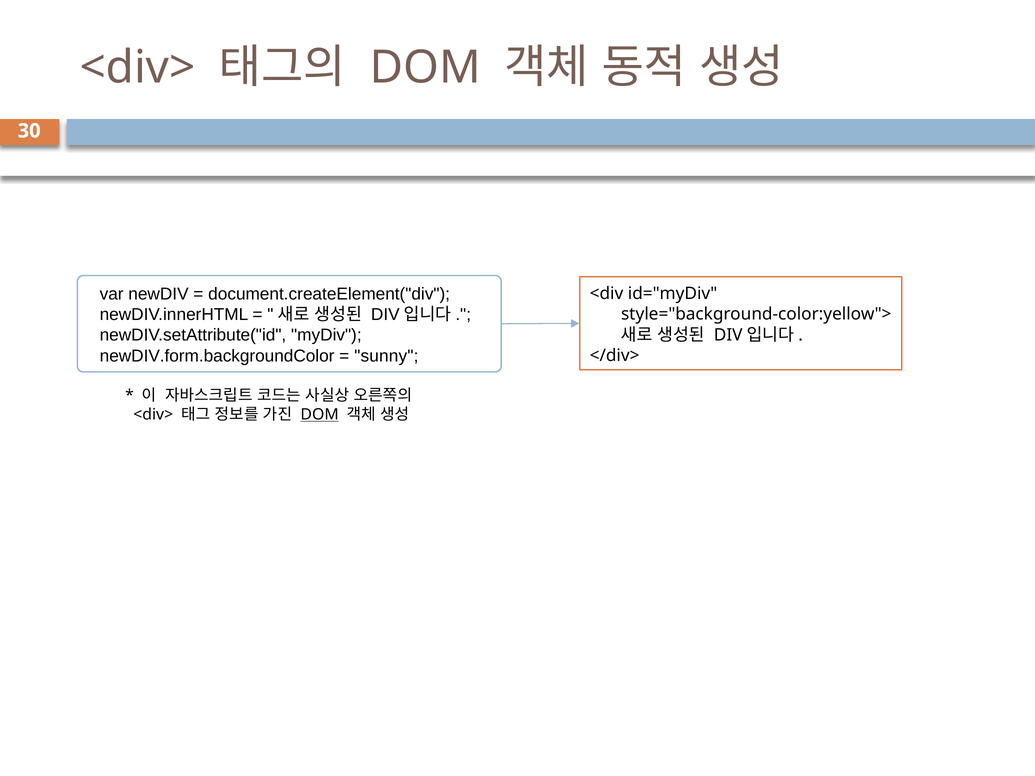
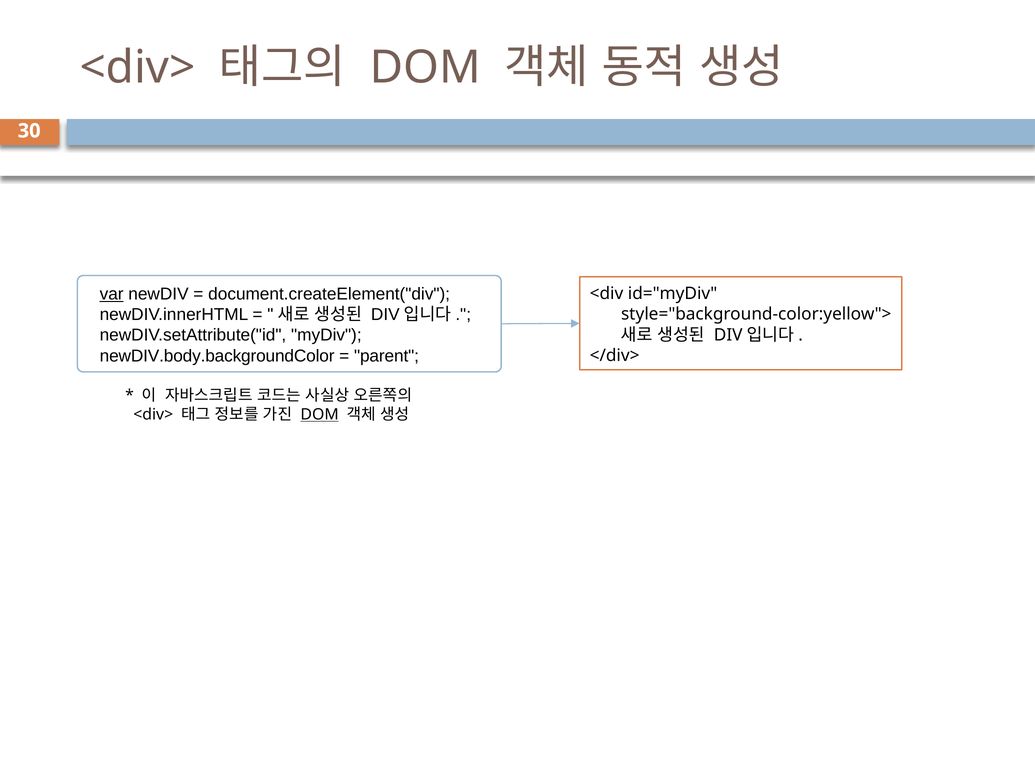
var underline: none -> present
newDIV.form.backgroundColor: newDIV.form.backgroundColor -> newDIV.body.backgroundColor
sunny: sunny -> parent
